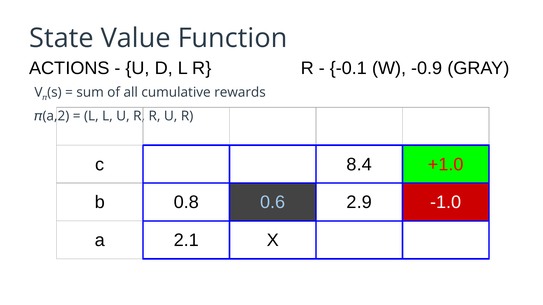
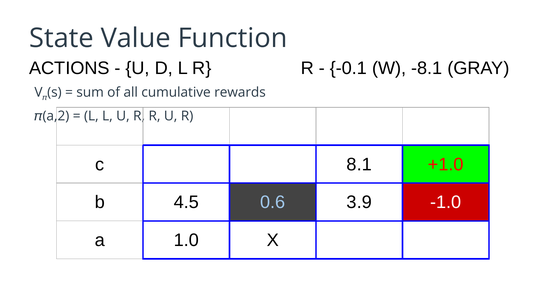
-0.9: -0.9 -> -8.1
8.4: 8.4 -> 8.1
b 0.8: 0.8 -> 4.5
2.9: 2.9 -> 3.9
2.1: 2.1 -> 1.0
